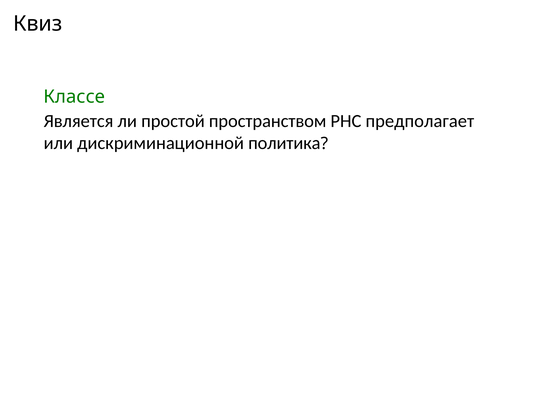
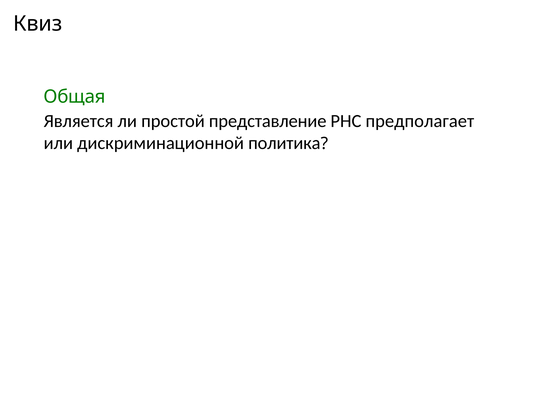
Классе: Классе -> Общая
пространством: пространством -> представление
